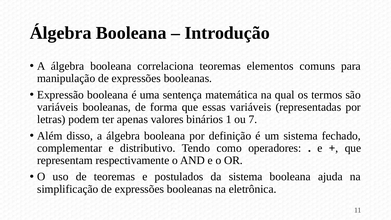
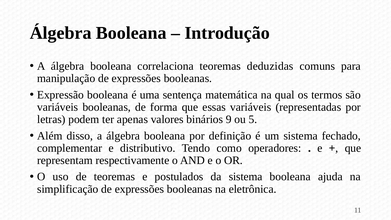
elementos: elementos -> deduzidas
1: 1 -> 9
7: 7 -> 5
